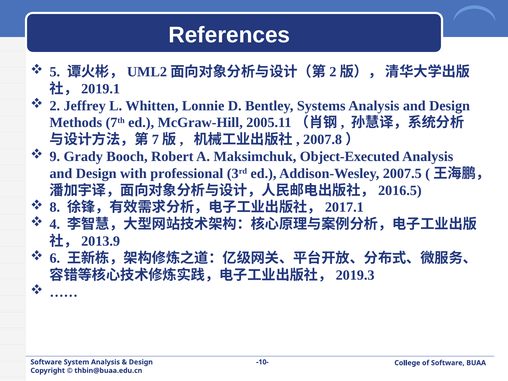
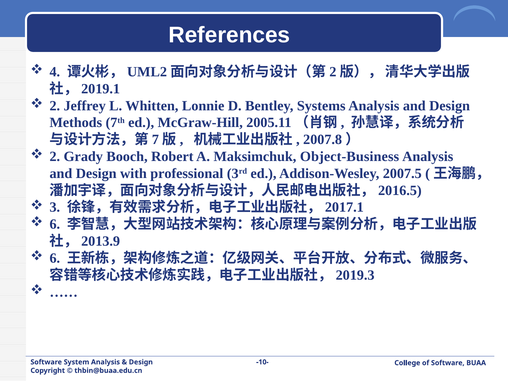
5: 5 -> 4
9 at (55, 157): 9 -> 2
Object-Executed: Object-Executed -> Object-Business
8: 8 -> 3
4 at (55, 224): 4 -> 6
